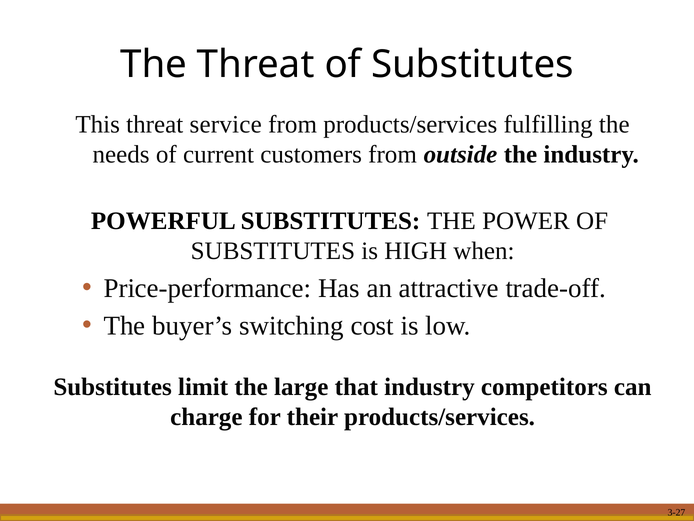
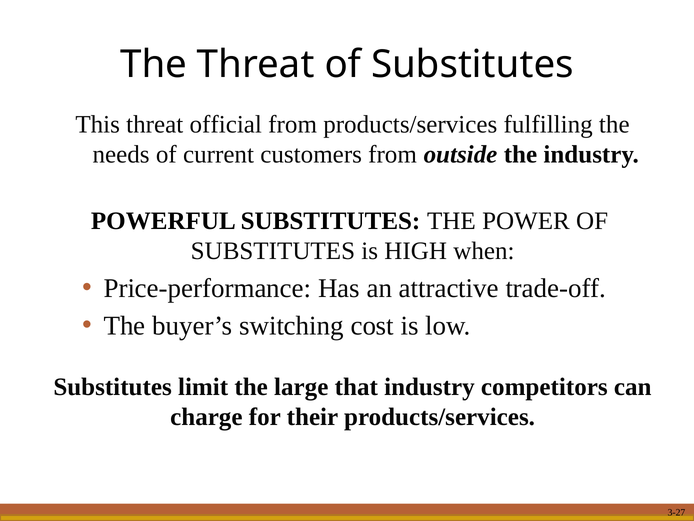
service: service -> official
